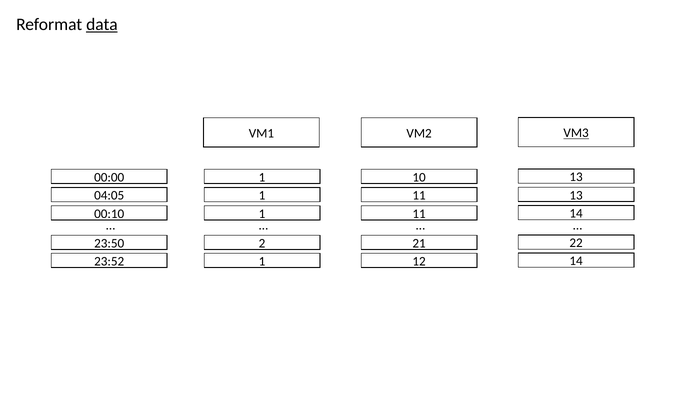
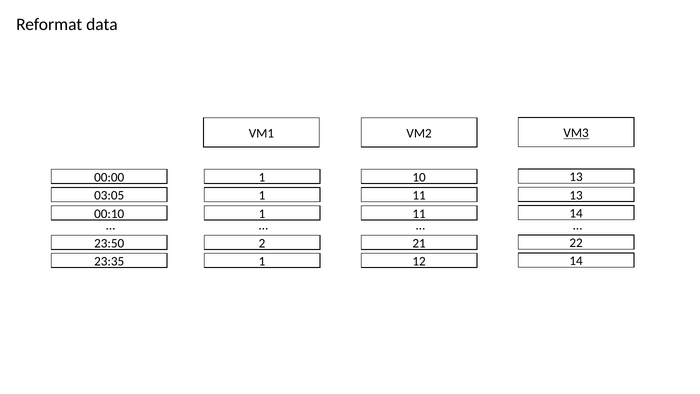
data underline: present -> none
04:05: 04:05 -> 03:05
23:52: 23:52 -> 23:35
